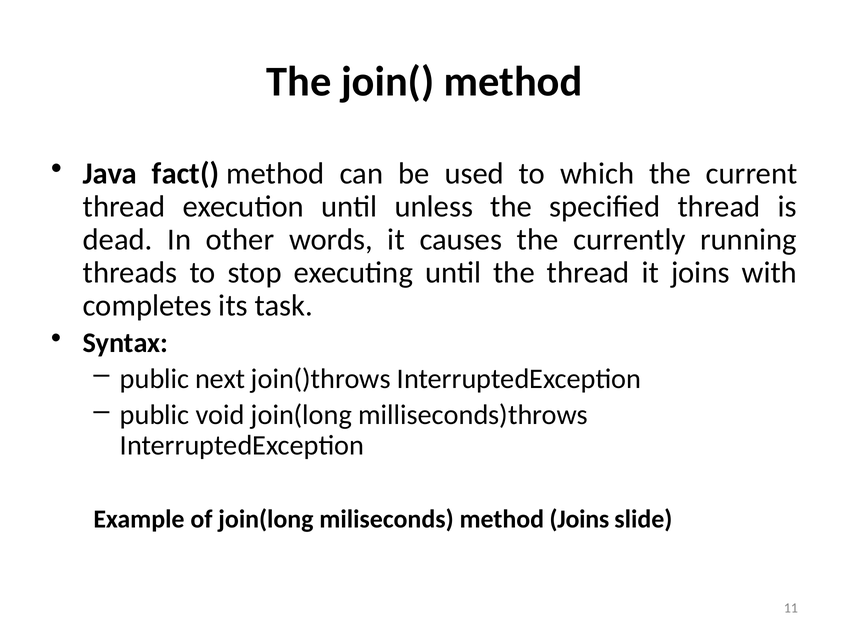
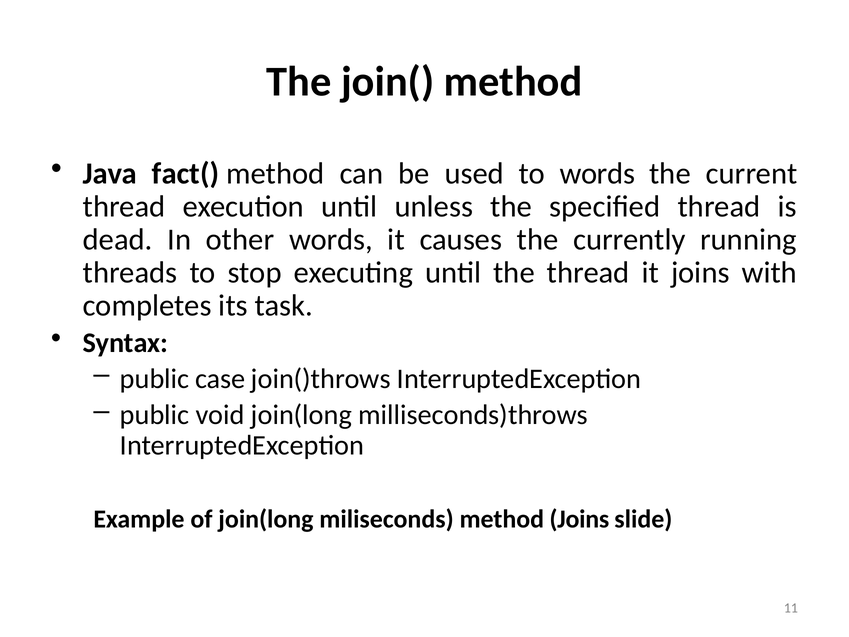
to which: which -> words
next: next -> case
